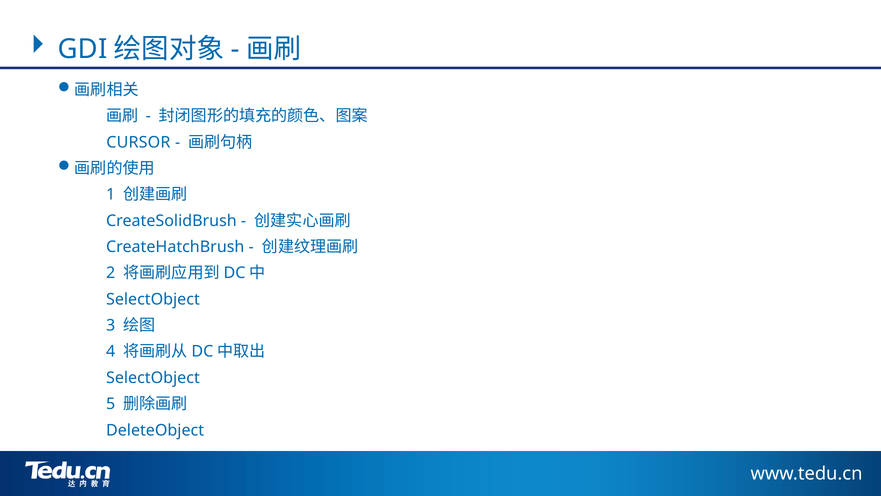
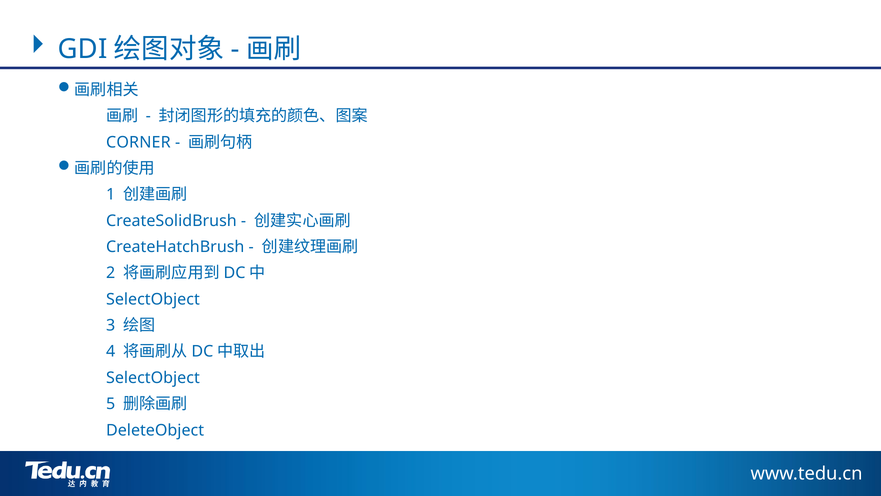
CURSOR: CURSOR -> CORNER
